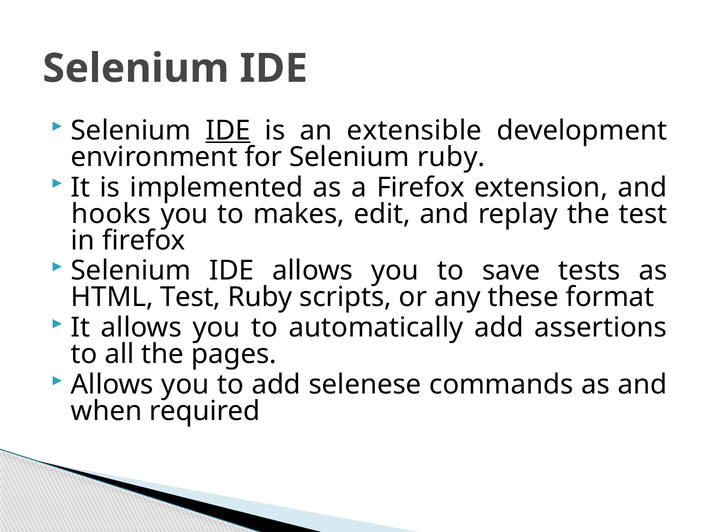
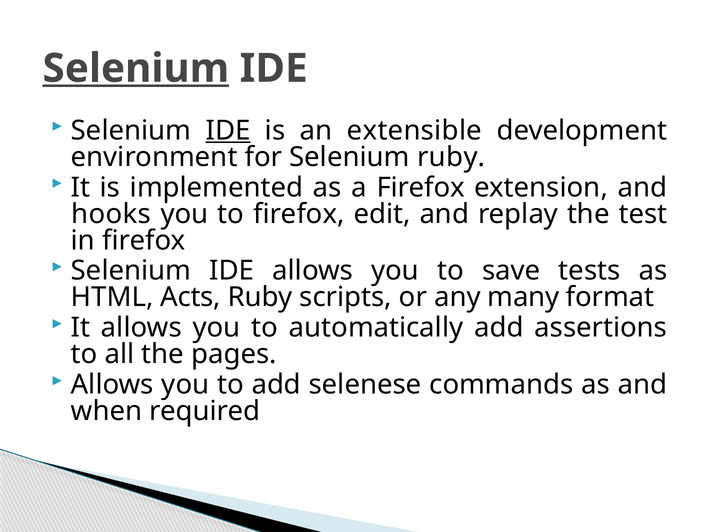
Selenium at (136, 69) underline: none -> present
to makes: makes -> firefox
HTML Test: Test -> Acts
these: these -> many
